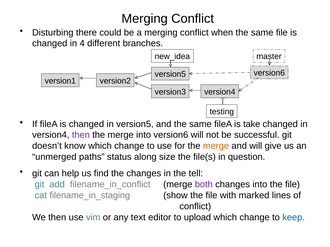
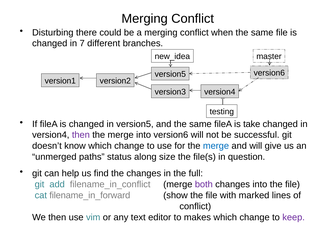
4: 4 -> 7
merge at (216, 146) colour: orange -> blue
tell: tell -> full
filename_in_staging: filename_in_staging -> filename_in_forward
upload: upload -> makes
keep colour: blue -> purple
